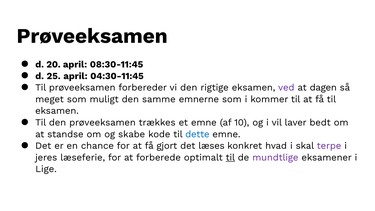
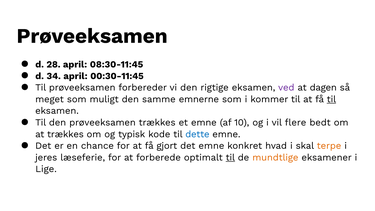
20: 20 -> 28
25: 25 -> 34
04:30-11:45: 04:30-11:45 -> 00:30-11:45
til at (331, 99) underline: none -> present
laver: laver -> flere
at standse: standse -> trækkes
skabe: skabe -> typisk
det læses: læses -> emne
terpe colour: purple -> orange
mundtlige colour: purple -> orange
